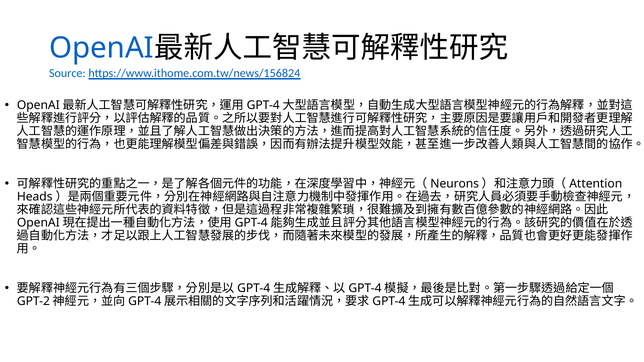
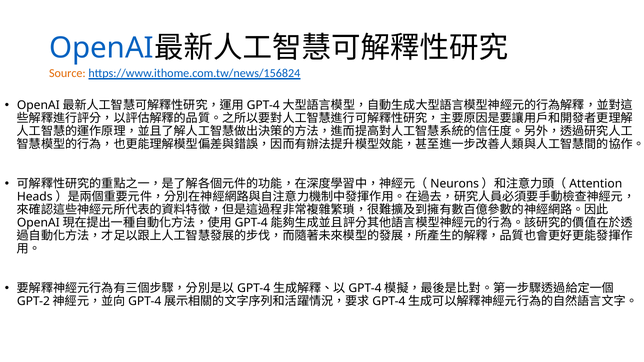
Source colour: blue -> orange
